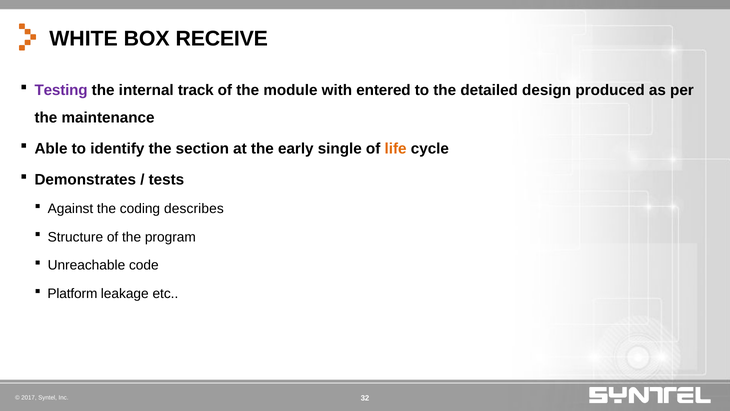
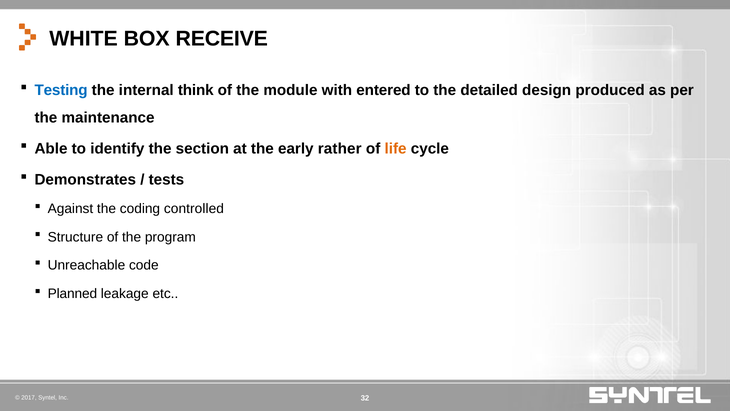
Testing colour: purple -> blue
track: track -> think
single: single -> rather
describes: describes -> controlled
Platform: Platform -> Planned
